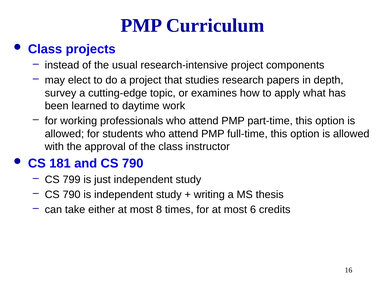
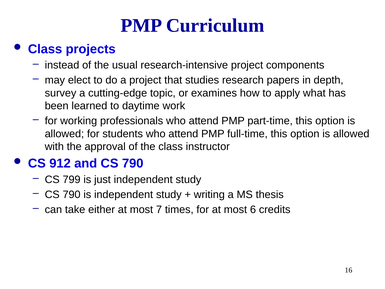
181: 181 -> 912
8: 8 -> 7
